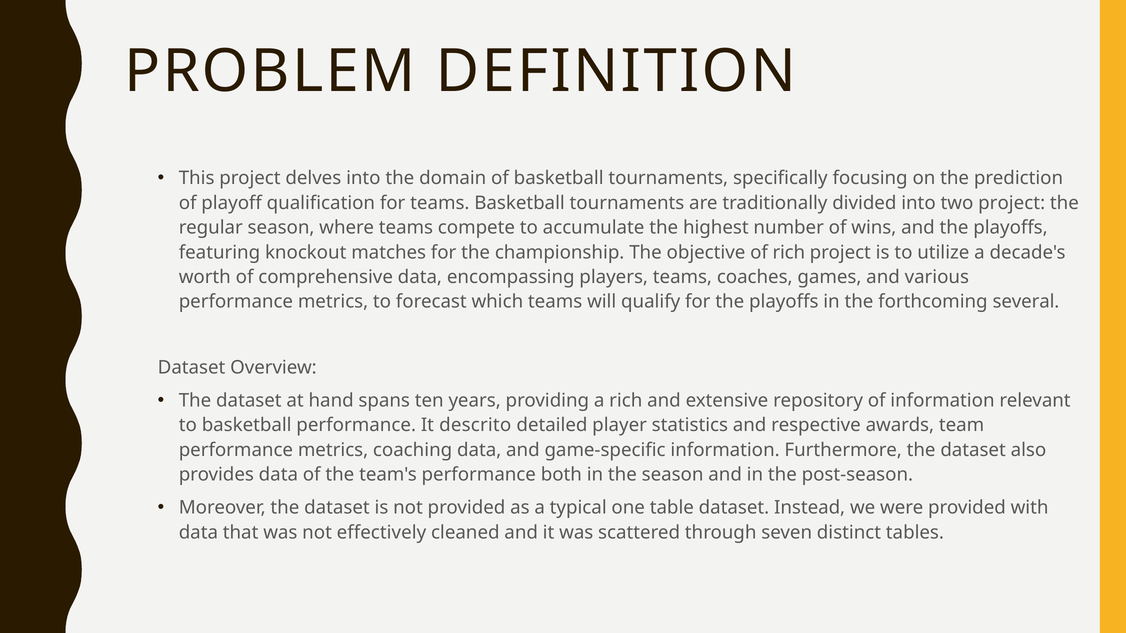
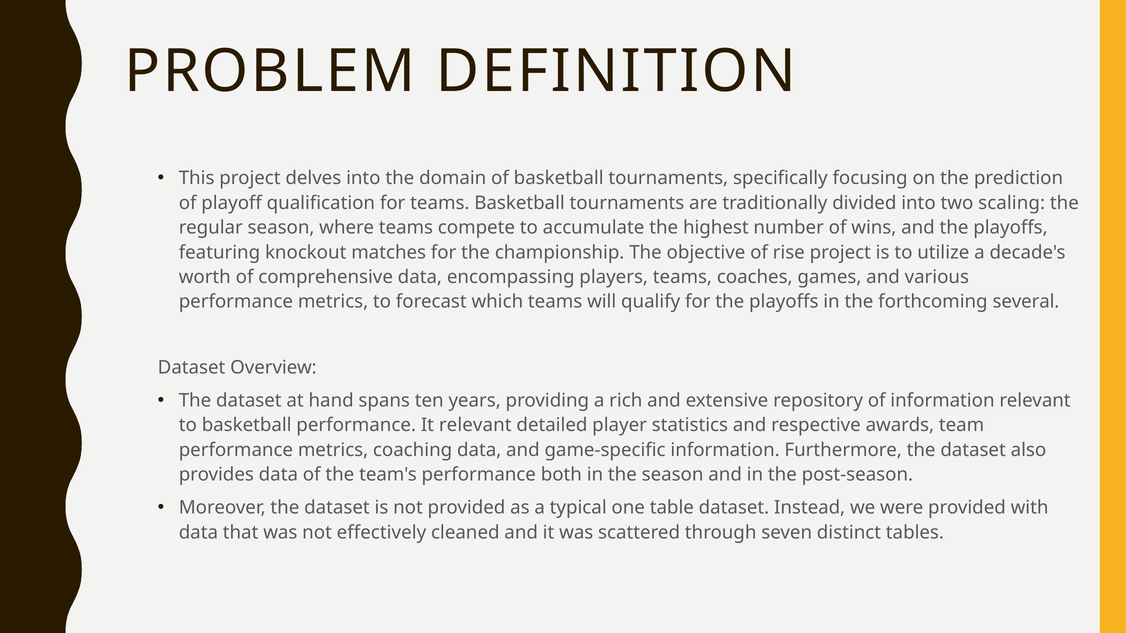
two project: project -> scaling
of rich: rich -> rise
It descrito: descrito -> relevant
